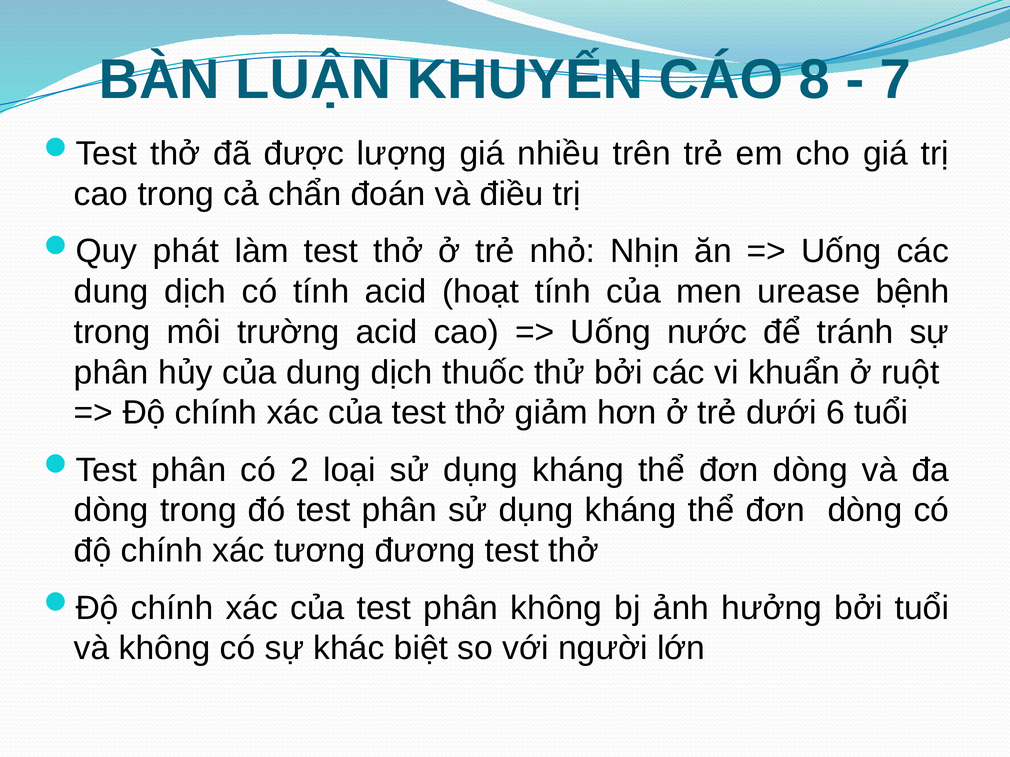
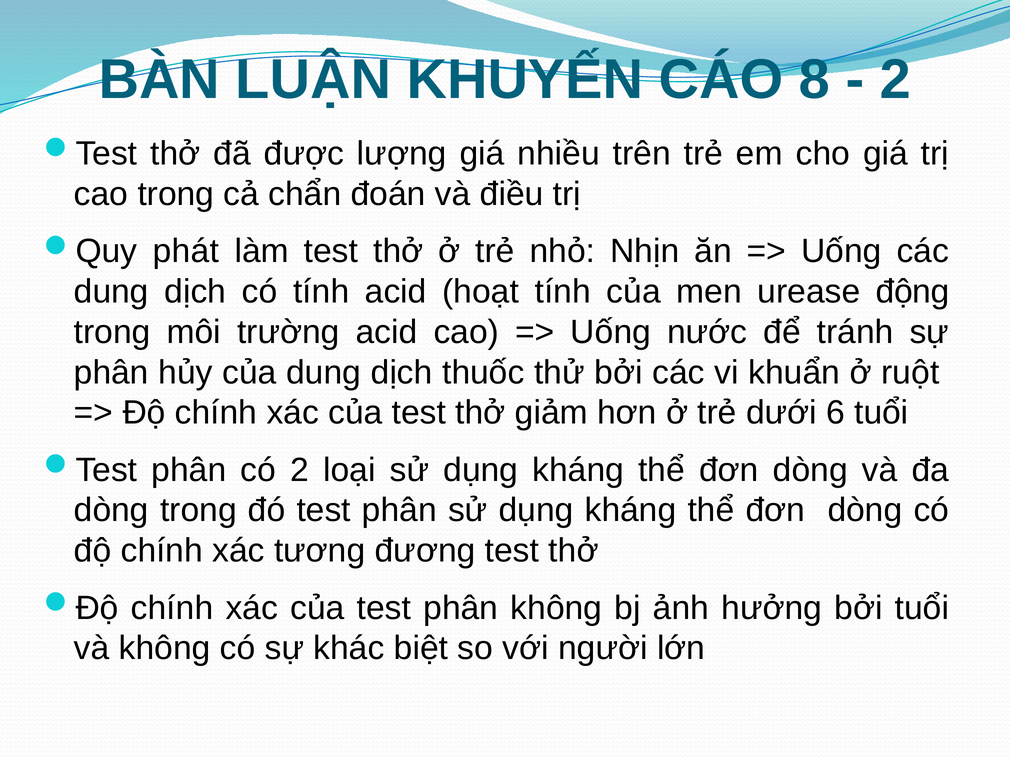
7 at (895, 80): 7 -> 2
bệnh: bệnh -> động
